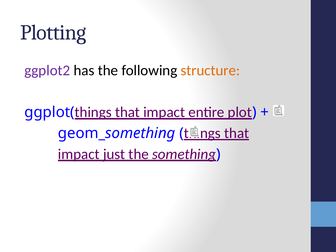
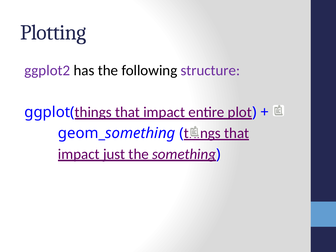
structure colour: orange -> purple
